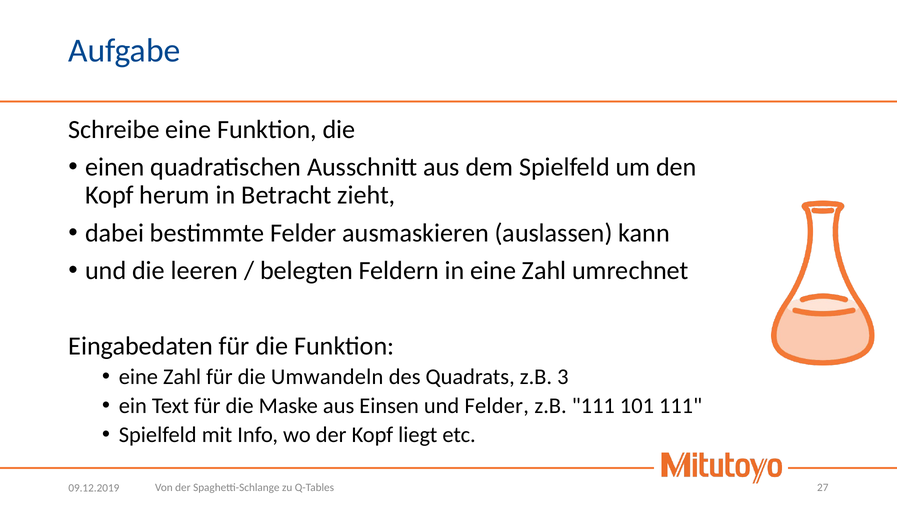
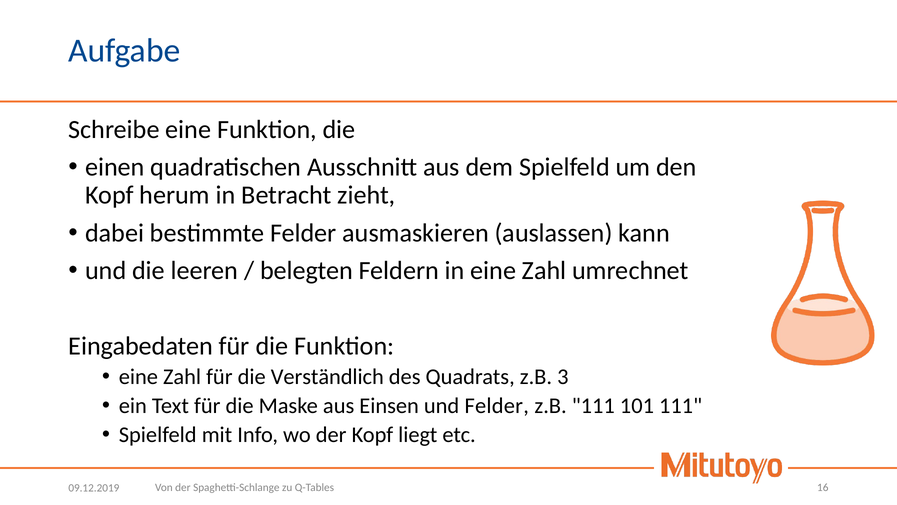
Umwandeln: Umwandeln -> Verständlich
27: 27 -> 16
